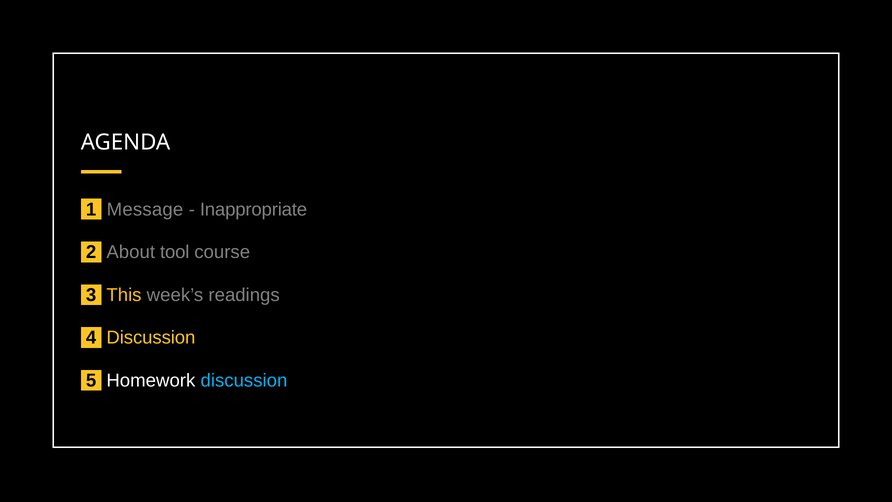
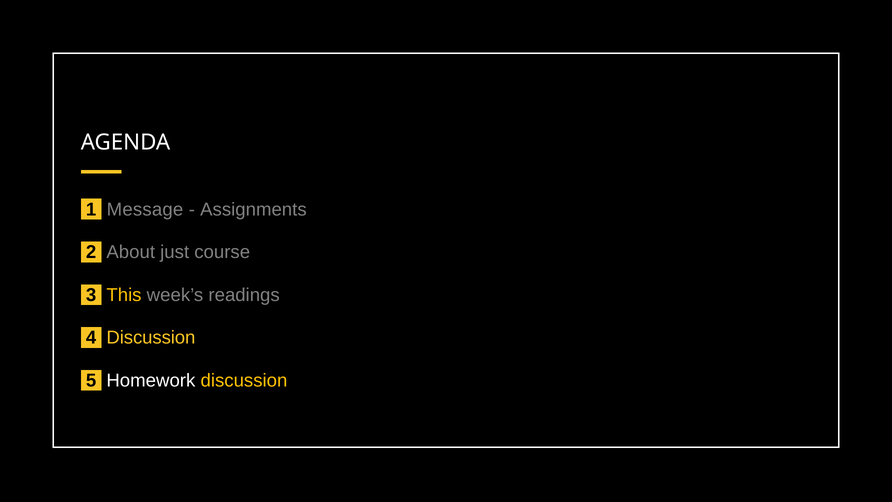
Inappropriate: Inappropriate -> Assignments
tool: tool -> just
discussion at (244, 380) colour: light blue -> yellow
